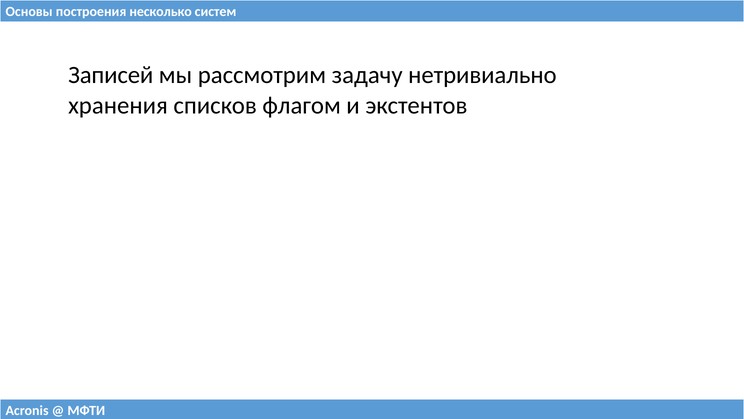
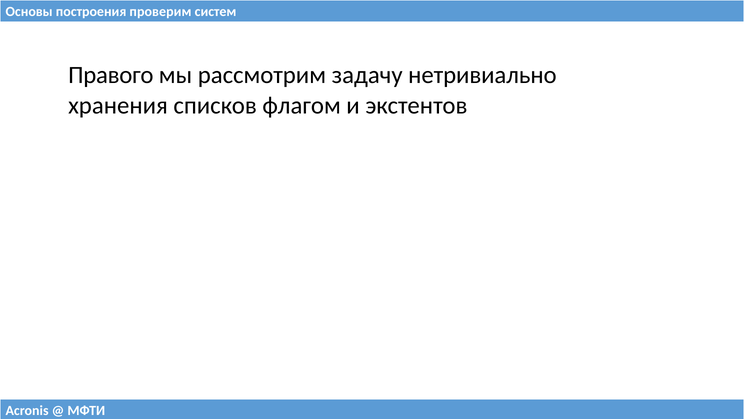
несколько: несколько -> проверим
Записей: Записей -> Правого
